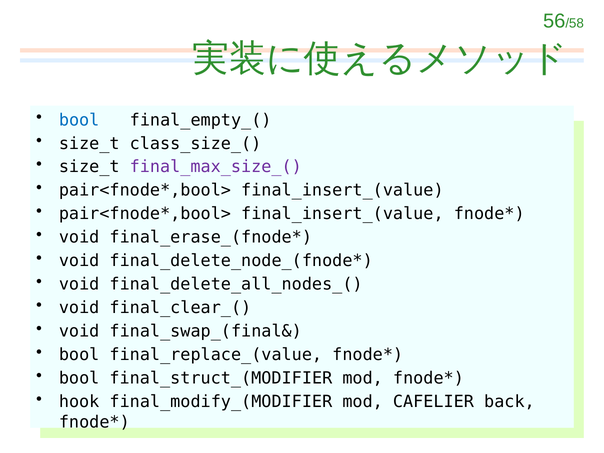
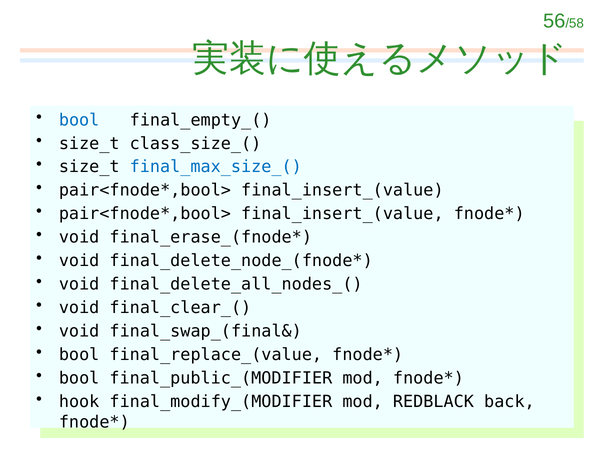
final_max_size_( colour: purple -> blue
final_struct_(MODIFIER: final_struct_(MODIFIER -> final_public_(MODIFIER
CAFELIER: CAFELIER -> REDBLACK
